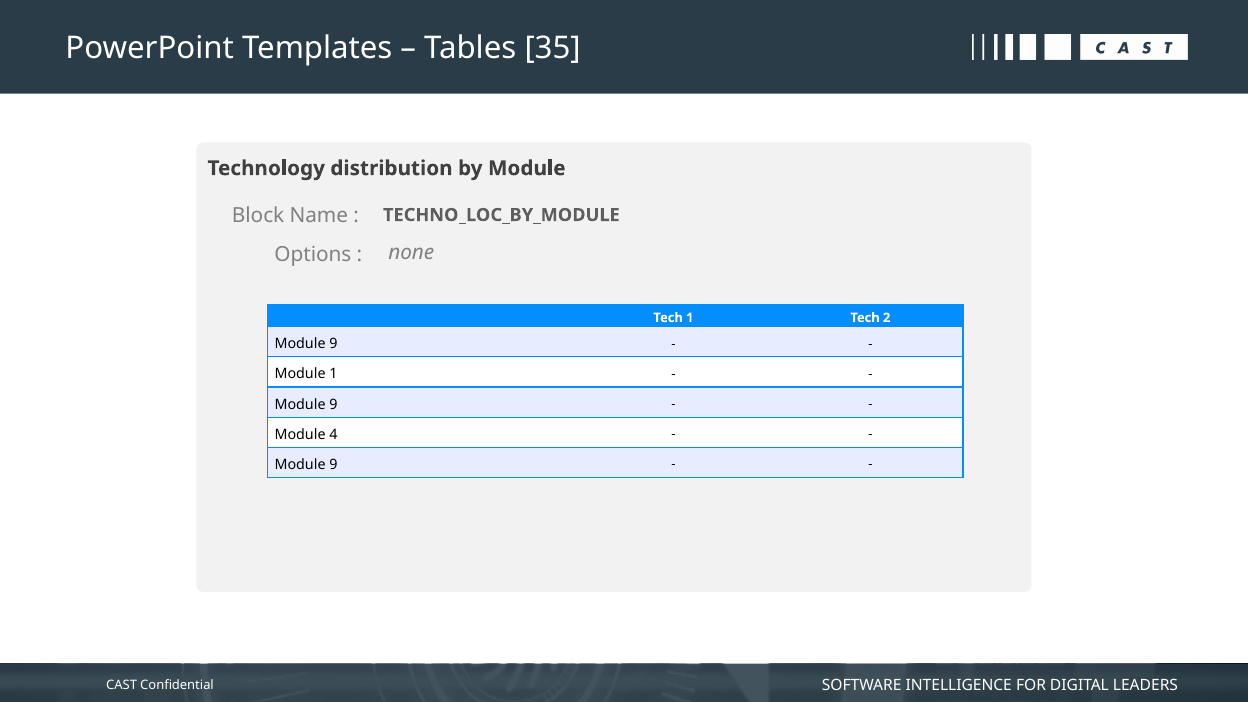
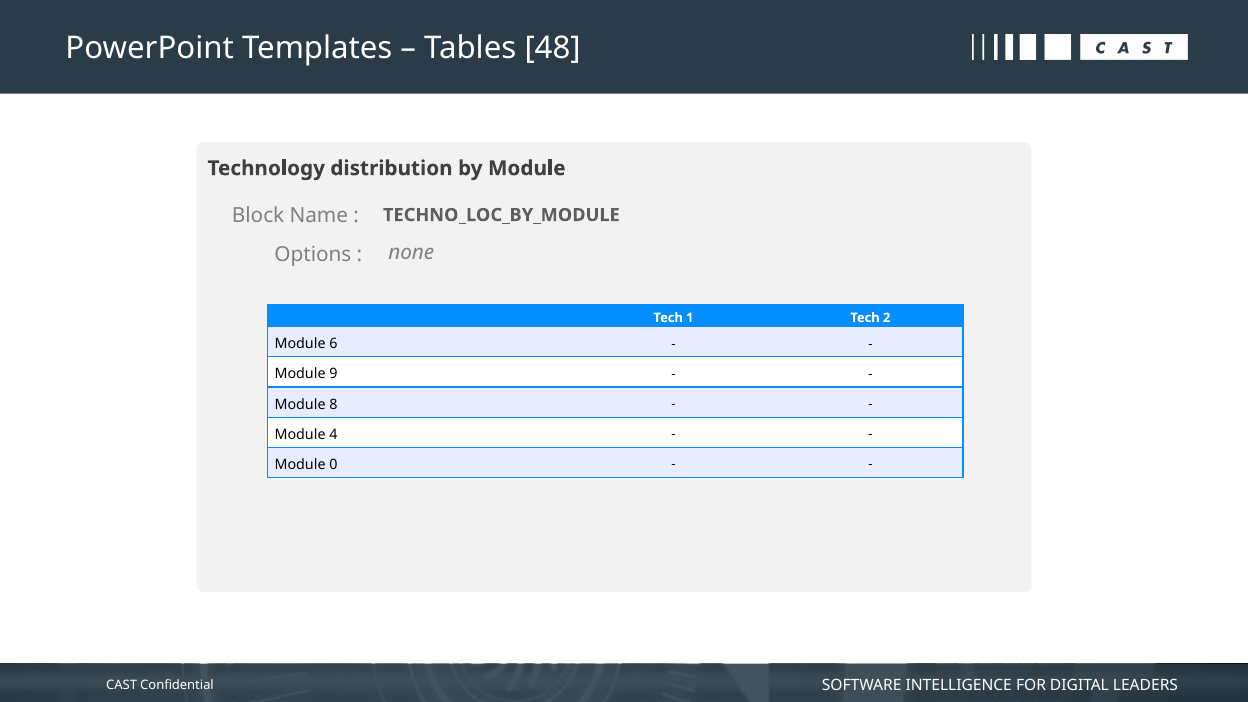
35: 35 -> 48
9 at (334, 344): 9 -> 6
Module 1: 1 -> 9
9 at (334, 404): 9 -> 8
9 at (334, 465): 9 -> 0
